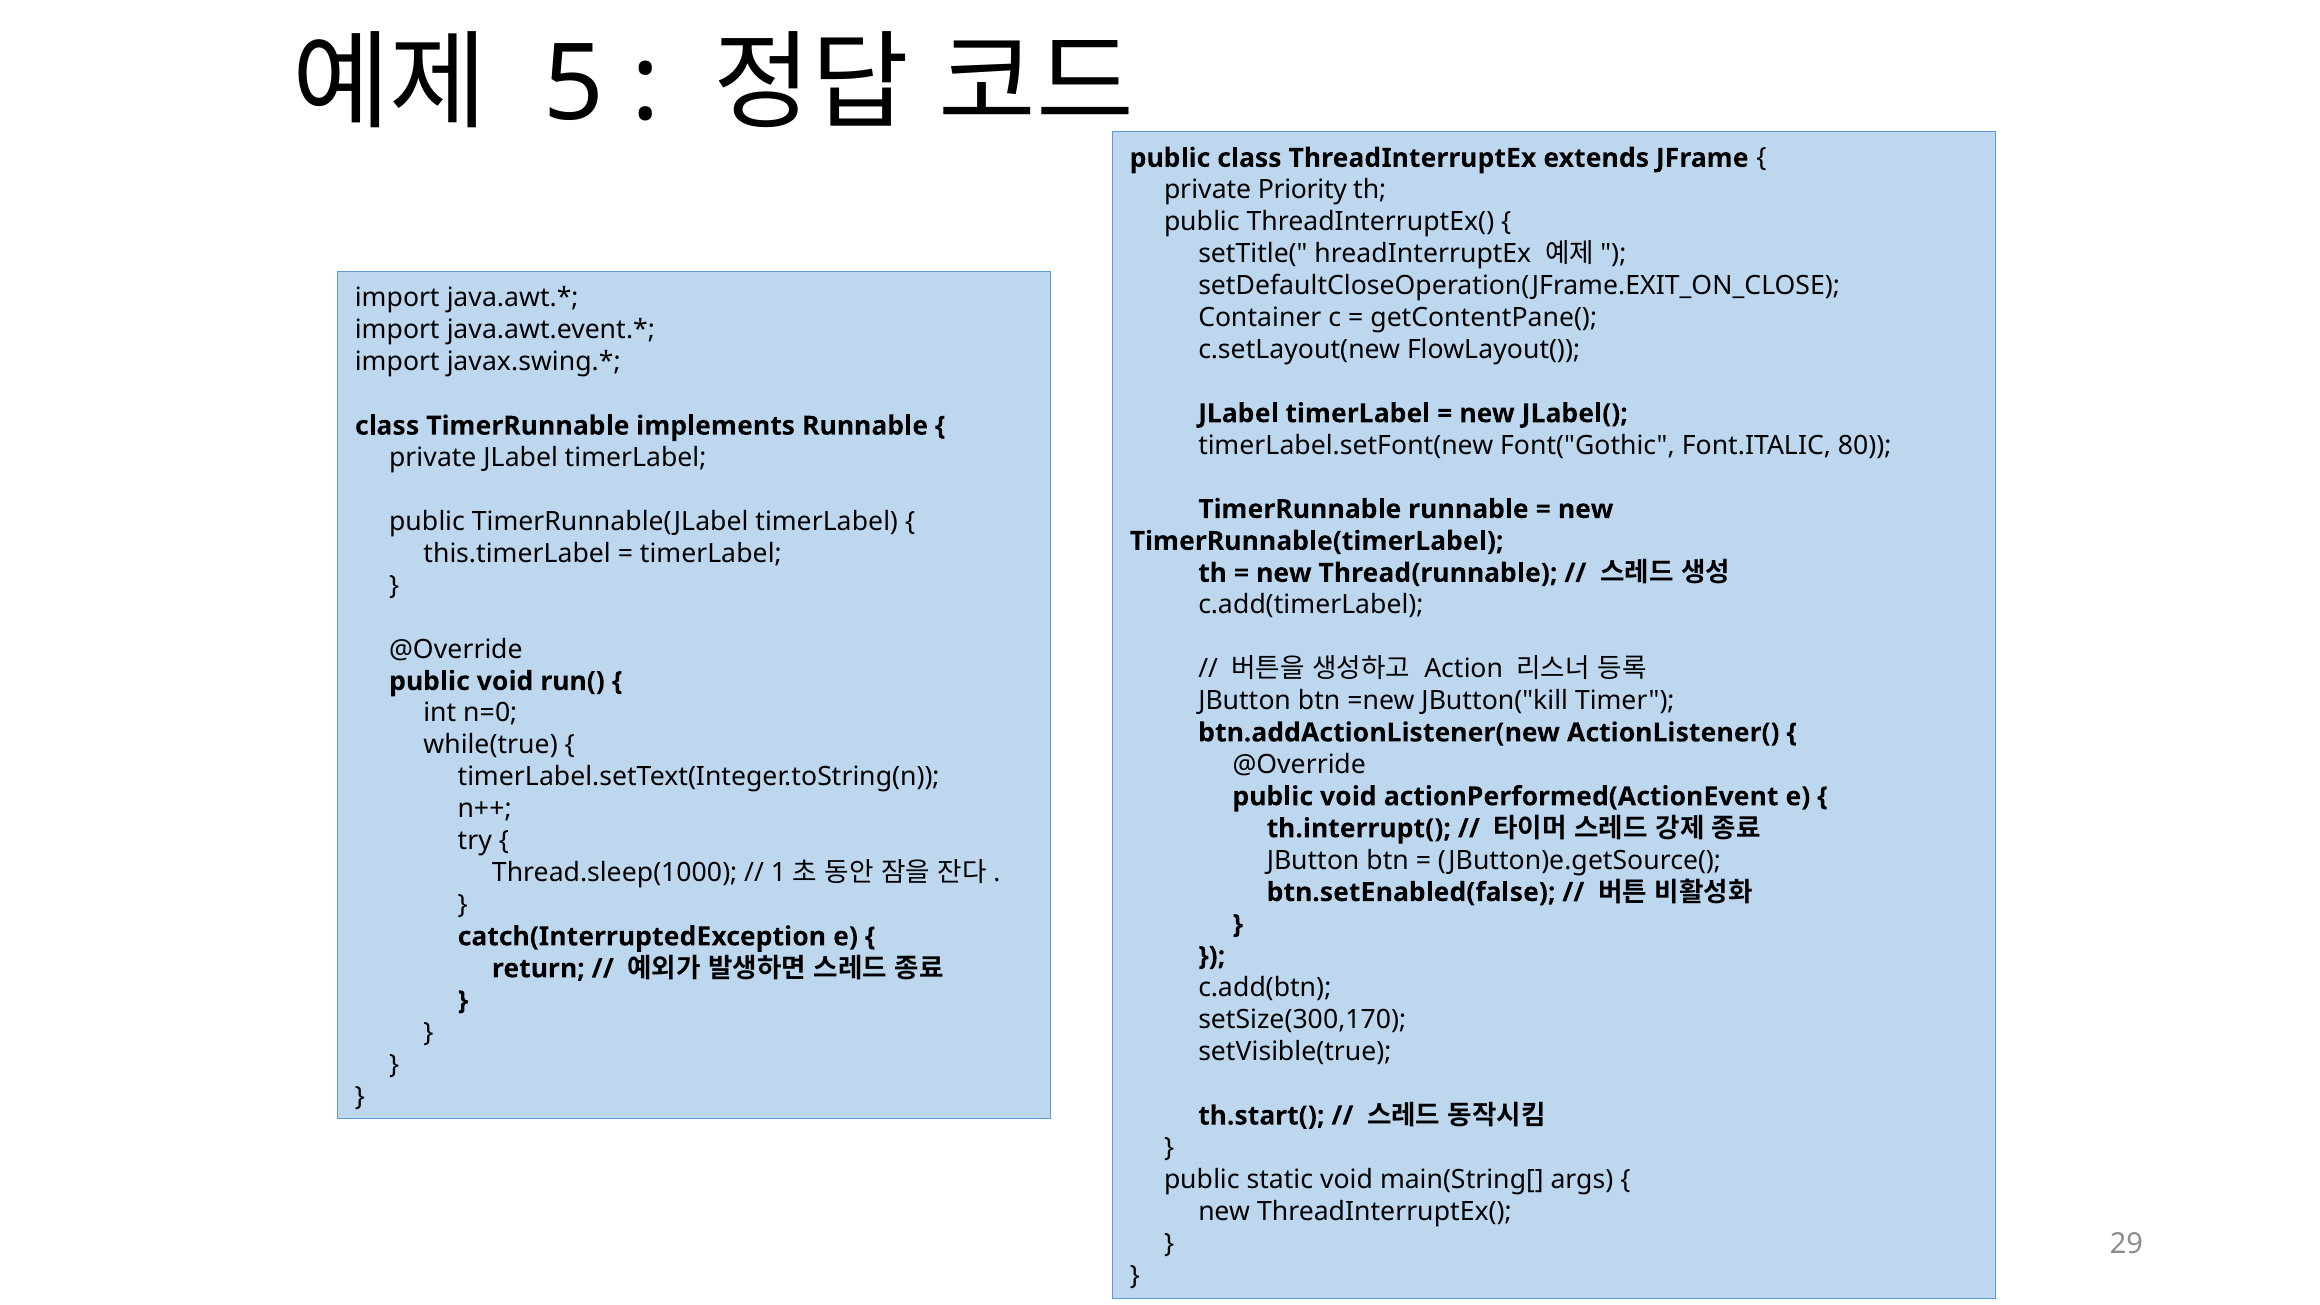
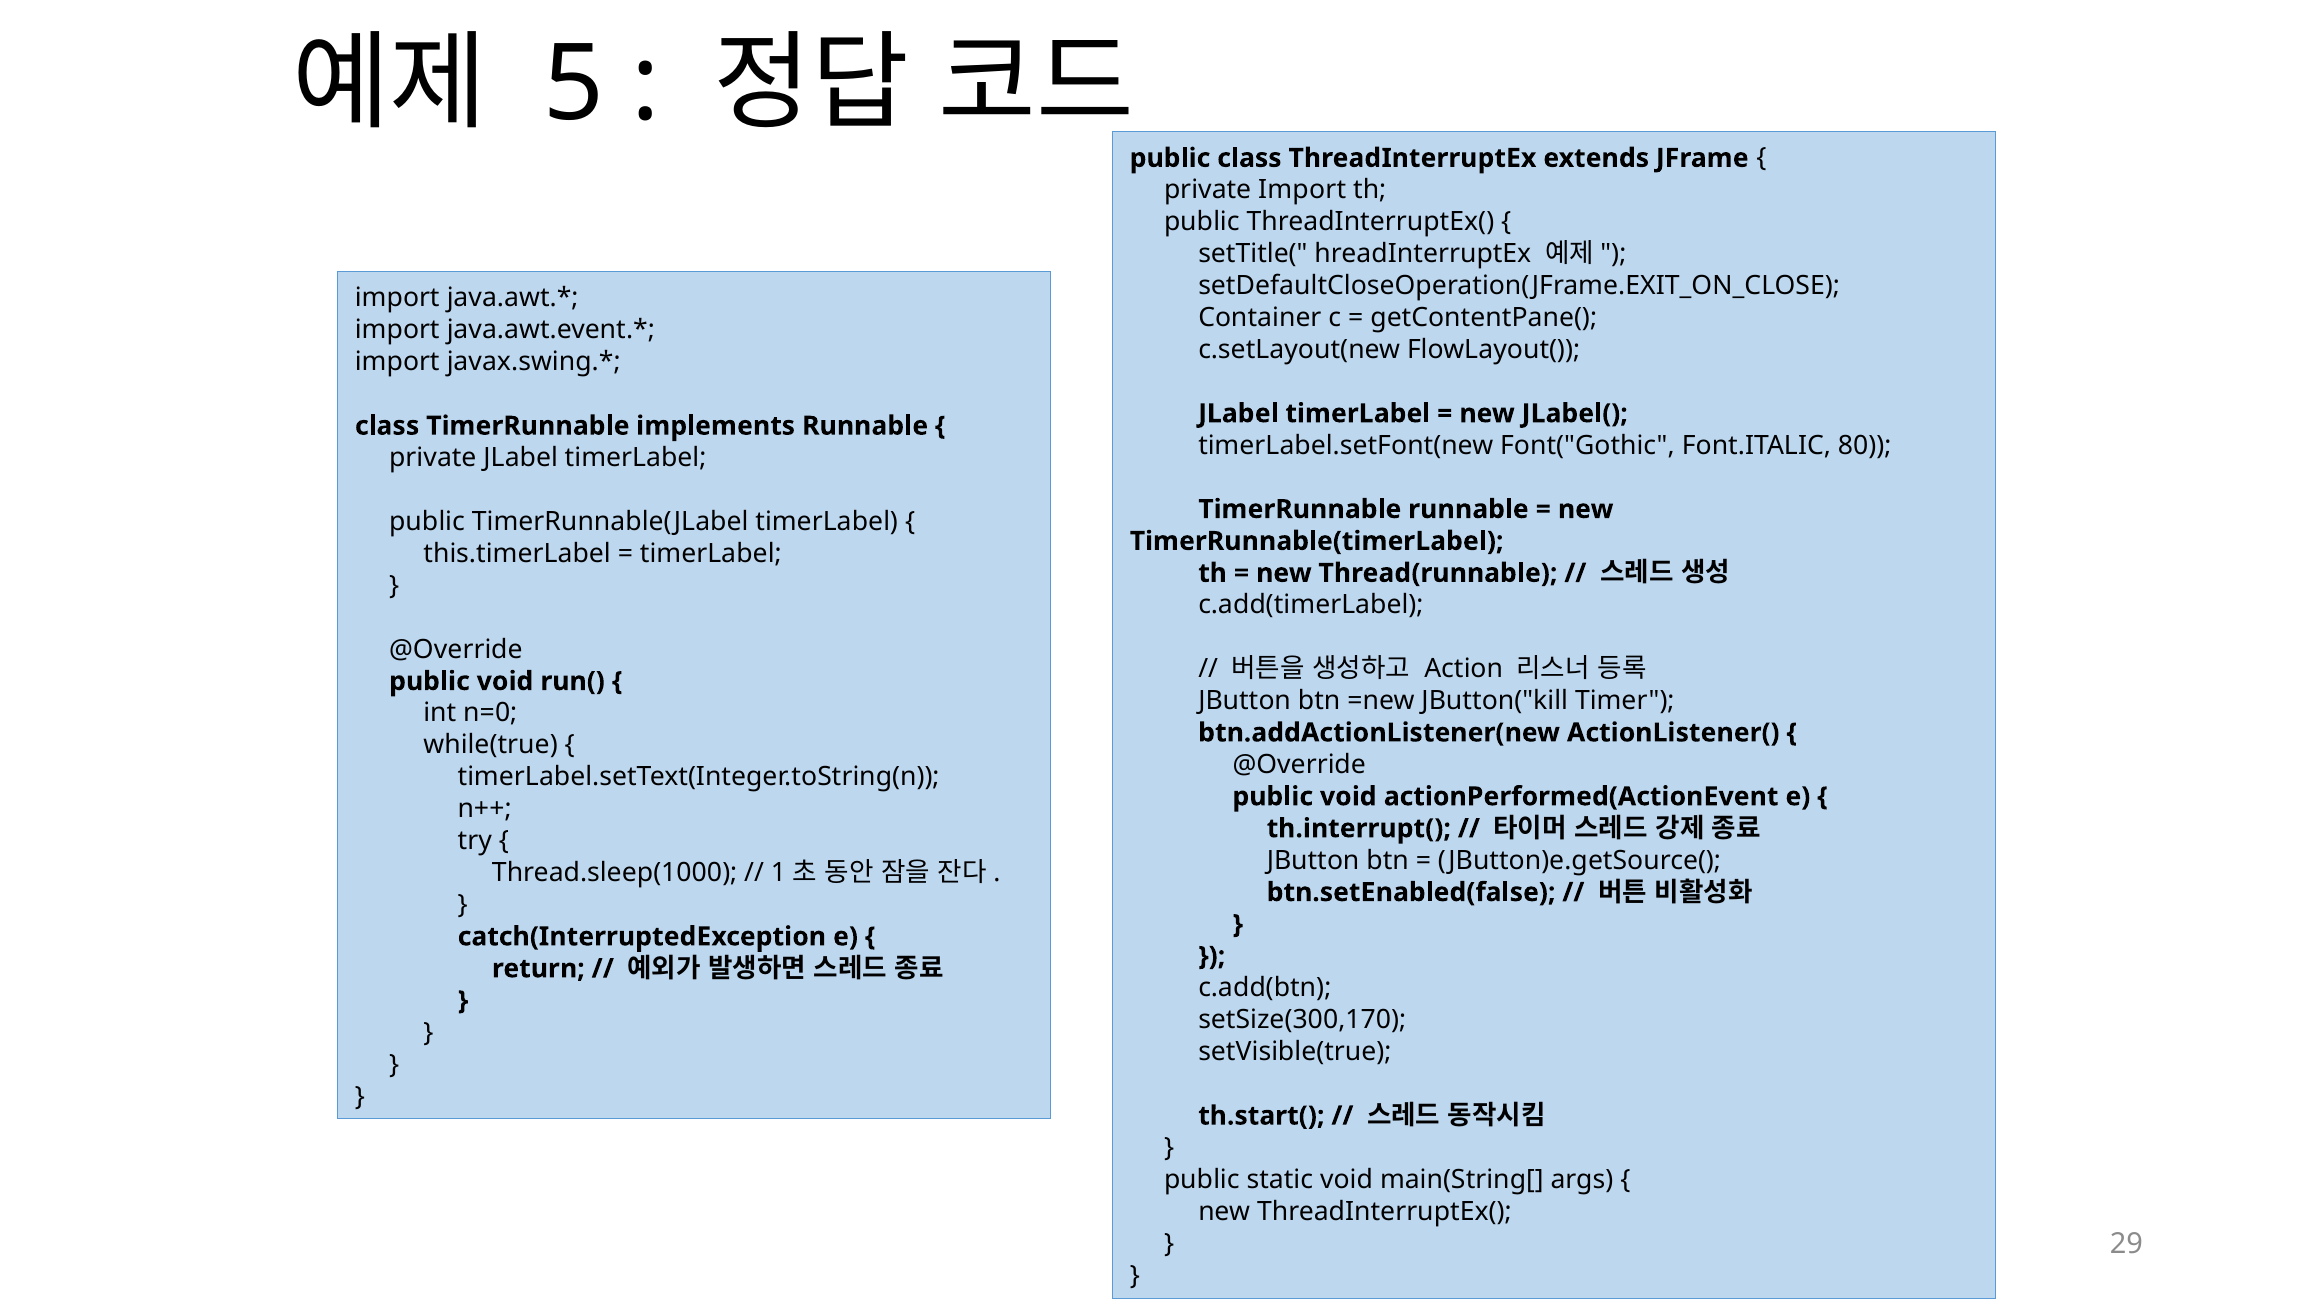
private Priority: Priority -> Import
